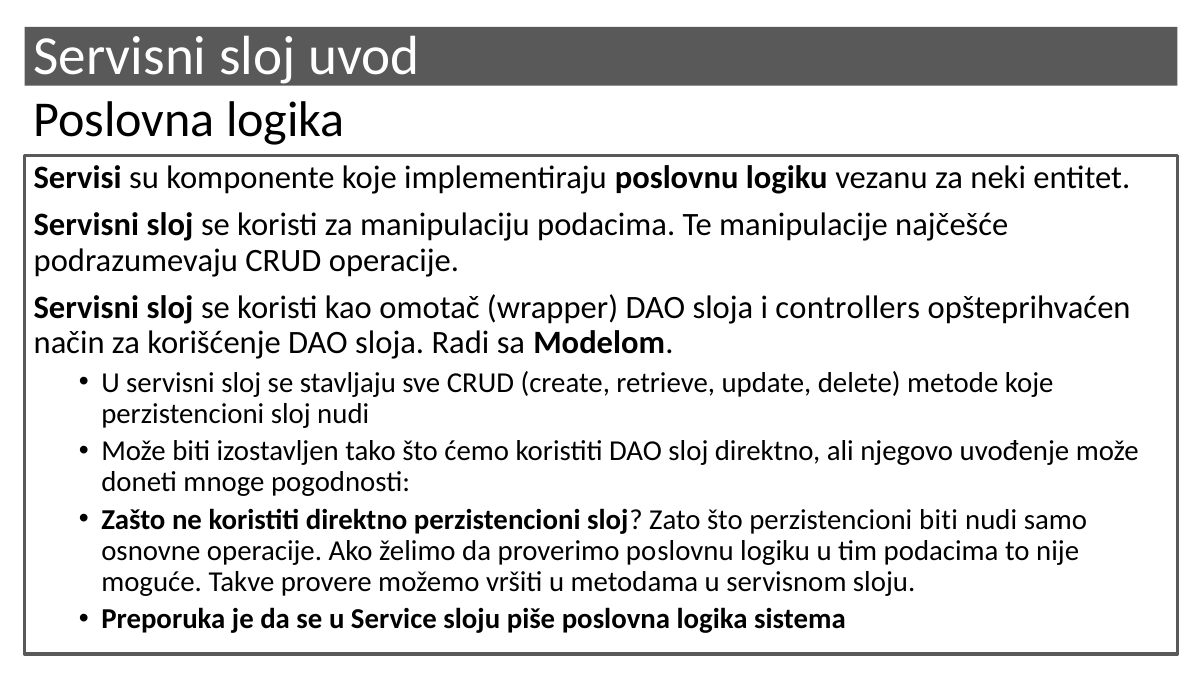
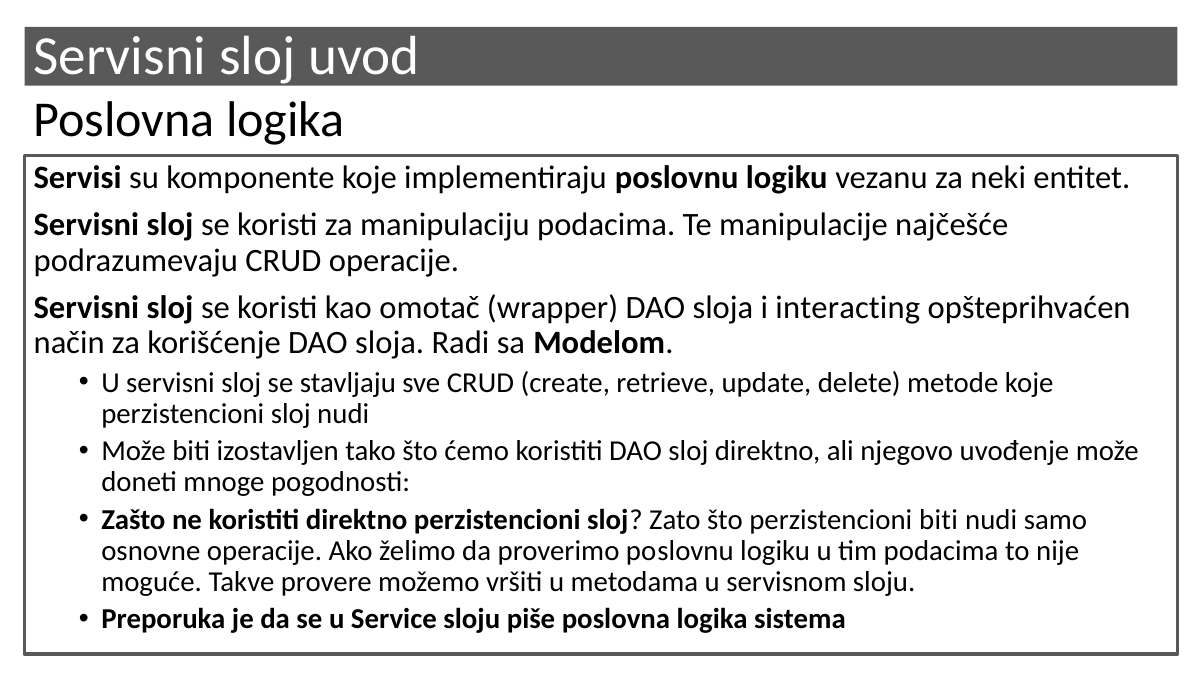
controllers: controllers -> interacting
